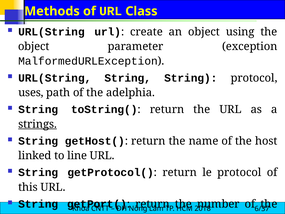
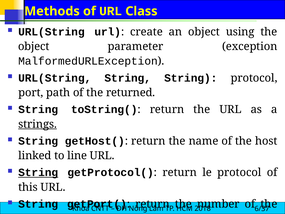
uses at (31, 93): uses -> port
adelphia: adelphia -> returned
String at (38, 172) underline: none -> present
